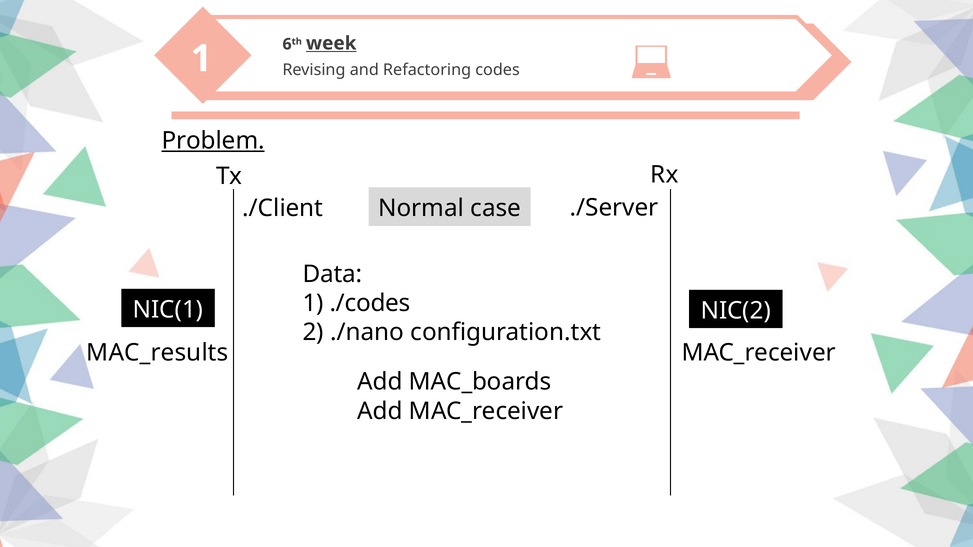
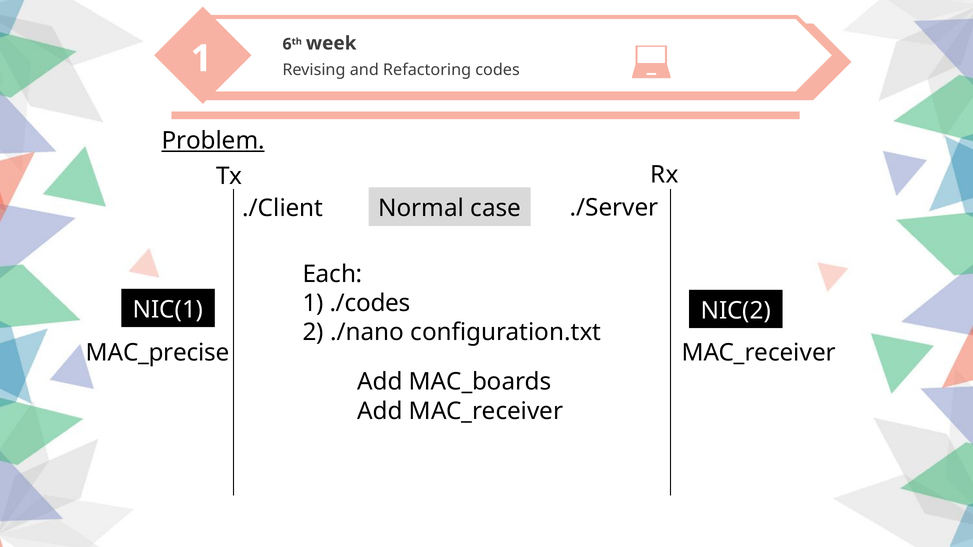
week underline: present -> none
Data: Data -> Each
MAC_results: MAC_results -> MAC_precise
